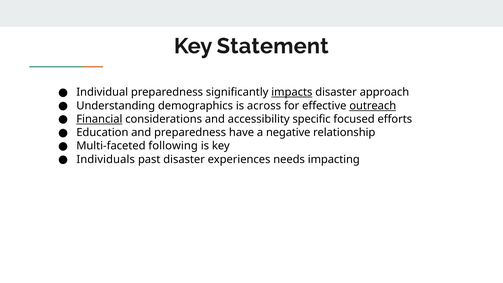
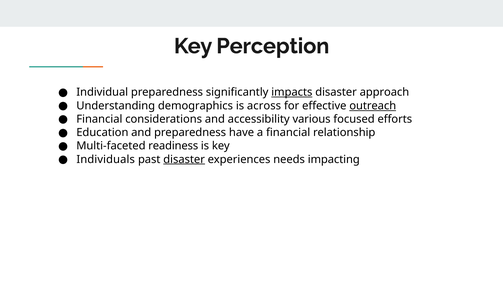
Statement: Statement -> Perception
Financial at (99, 119) underline: present -> none
specific: specific -> various
a negative: negative -> financial
following: following -> readiness
disaster at (184, 159) underline: none -> present
